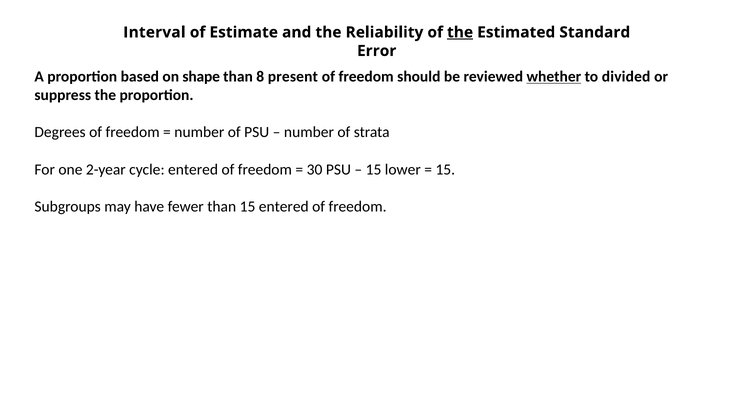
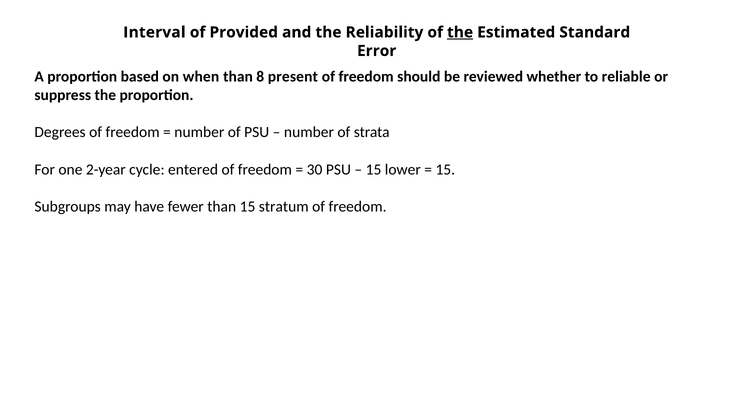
Estimate: Estimate -> Provided
shape: shape -> when
whether underline: present -> none
divided: divided -> reliable
15 entered: entered -> stratum
